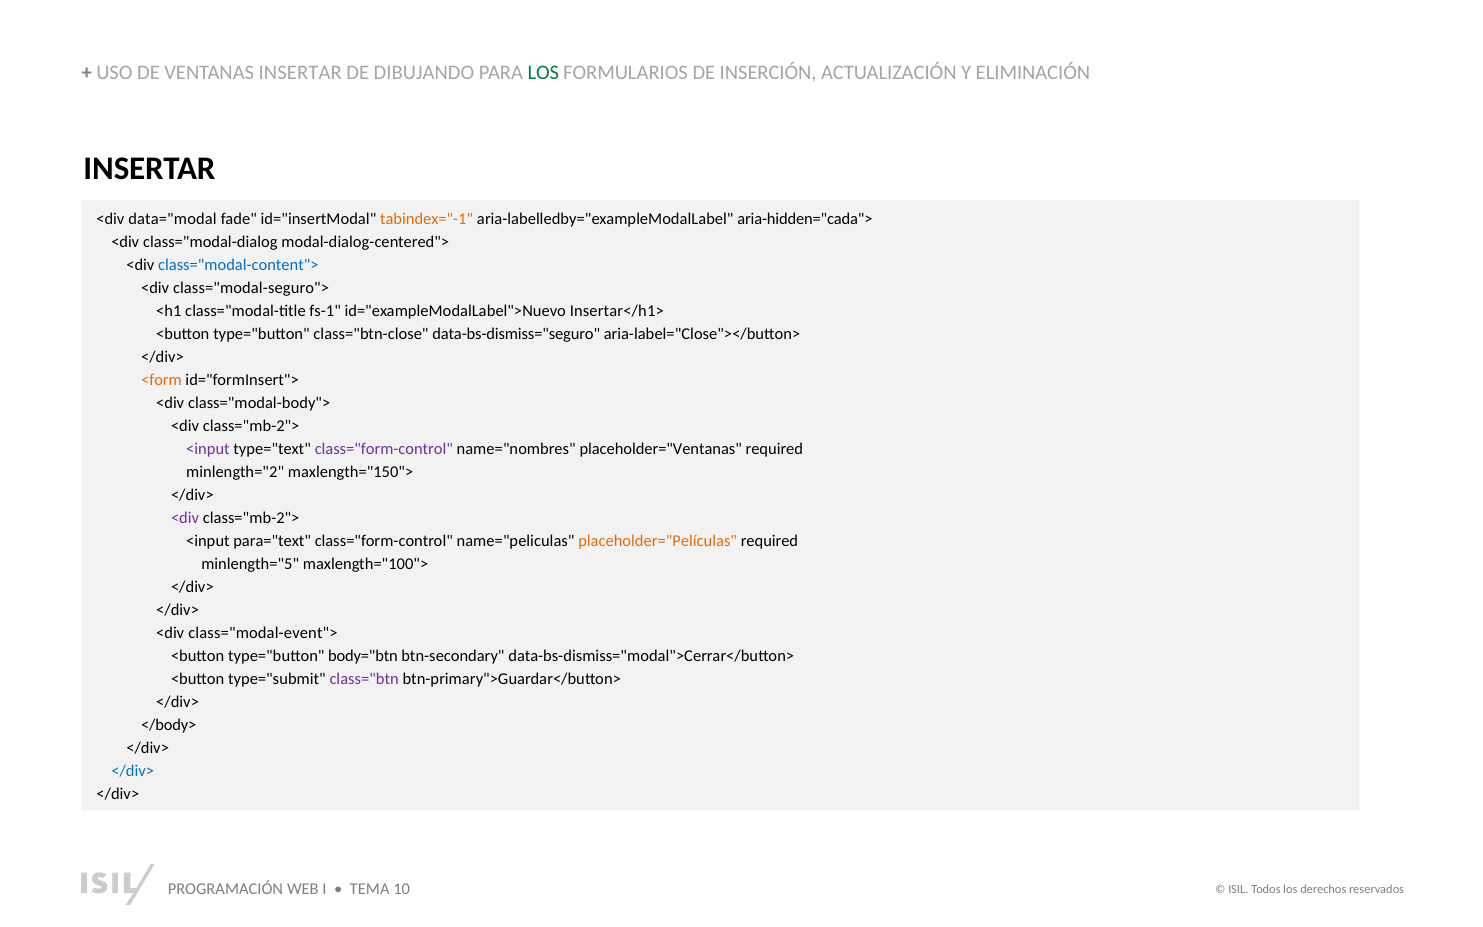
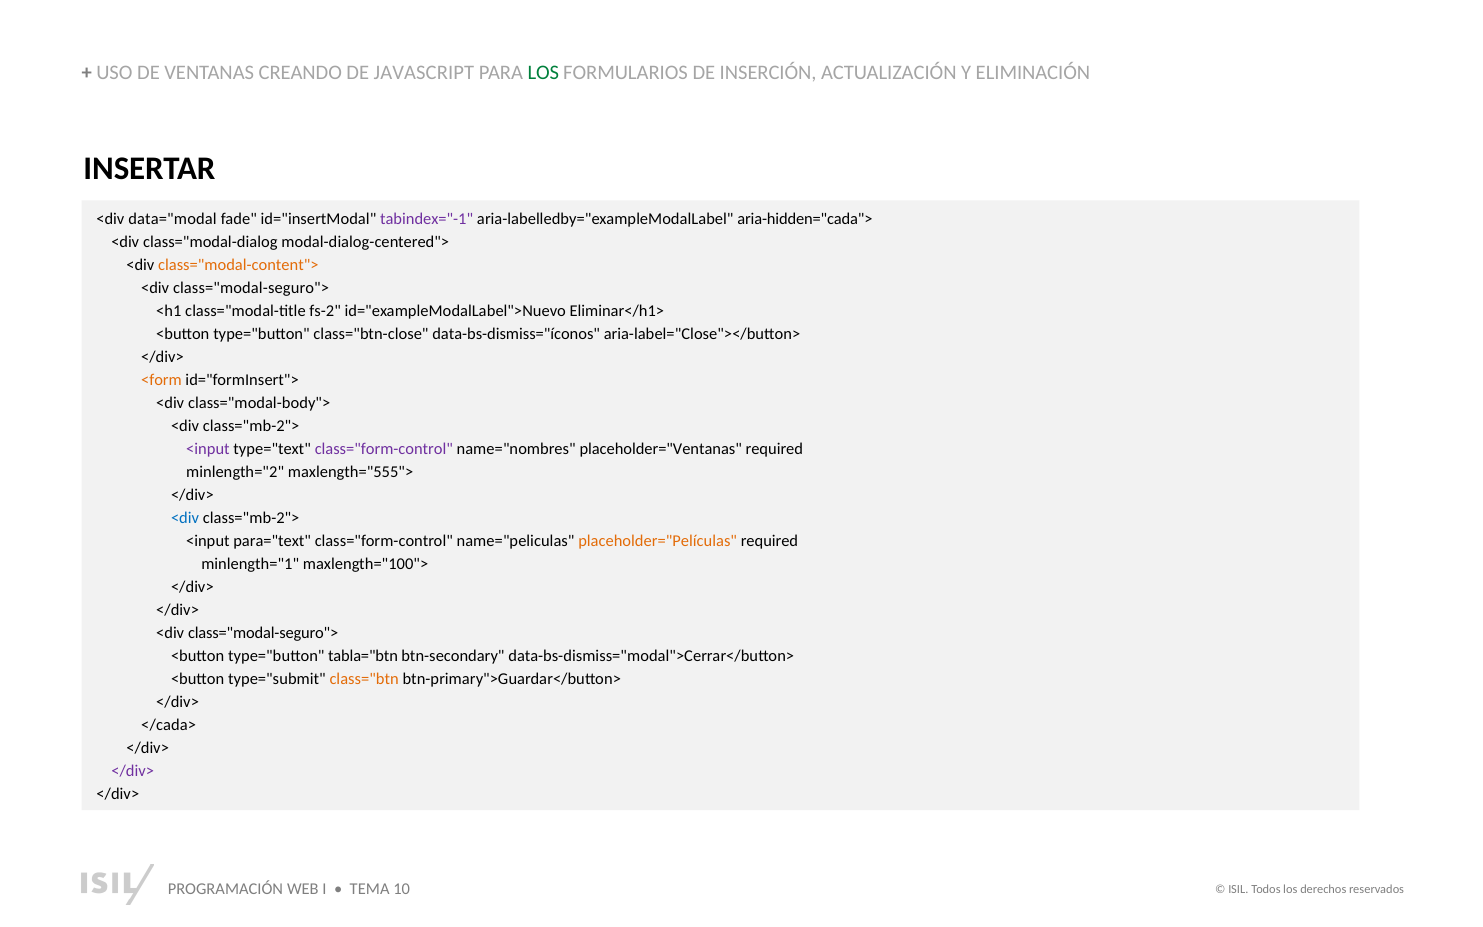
VENTANAS INSERTAR: INSERTAR -> CREANDO
DIBUJANDO: DIBUJANDO -> JAVASCRIPT
tabindex="-1 colour: orange -> purple
class="modal-content"> colour: blue -> orange
fs-1: fs-1 -> fs-2
Insertar</h1>: Insertar</h1> -> Eliminar</h1>
data-bs-dismiss="seguro: data-bs-dismiss="seguro -> data-bs-dismiss="íconos
maxlength="150">: maxlength="150"> -> maxlength="555">
<div at (185, 518) colour: purple -> blue
minlength="5: minlength="5 -> minlength="1
class="modal-event"> at (263, 633): class="modal-event"> -> class="modal-seguro">
body="btn: body="btn -> tabla="btn
class="btn colour: purple -> orange
</body>: </body> -> </cada>
</div> at (133, 771) colour: blue -> purple
